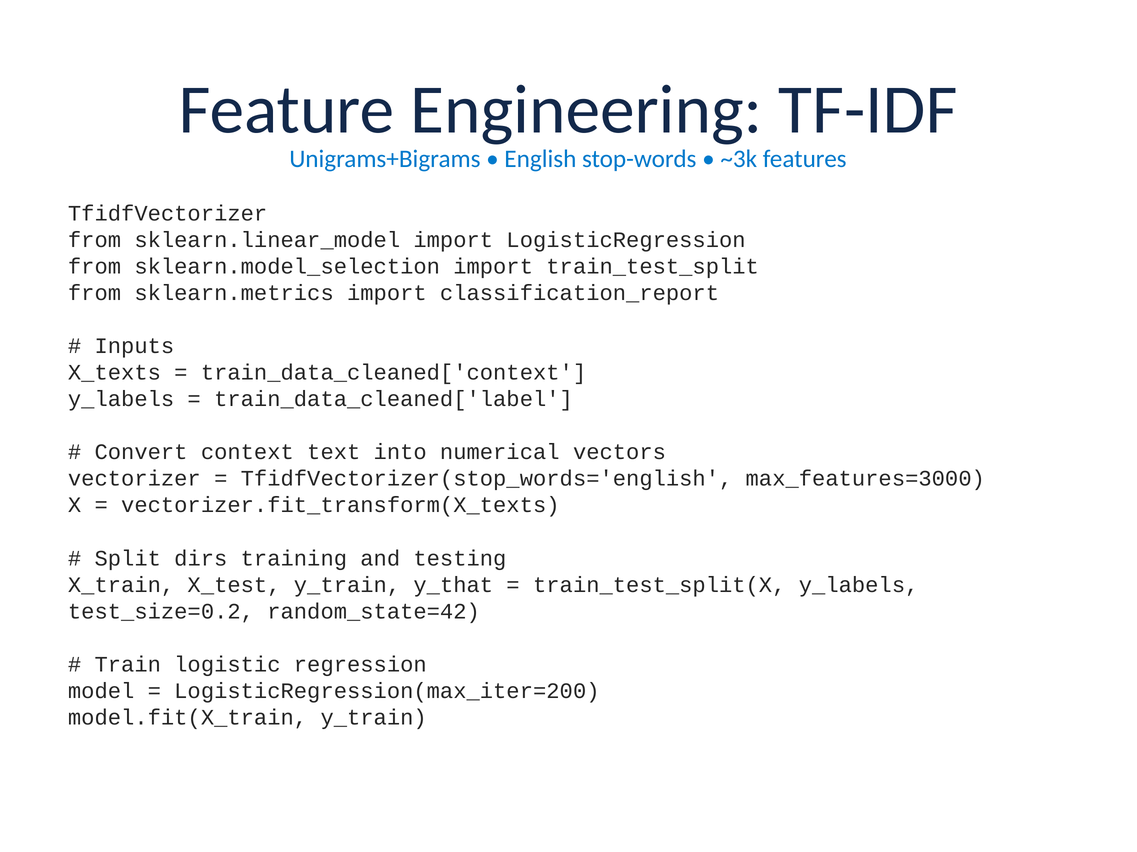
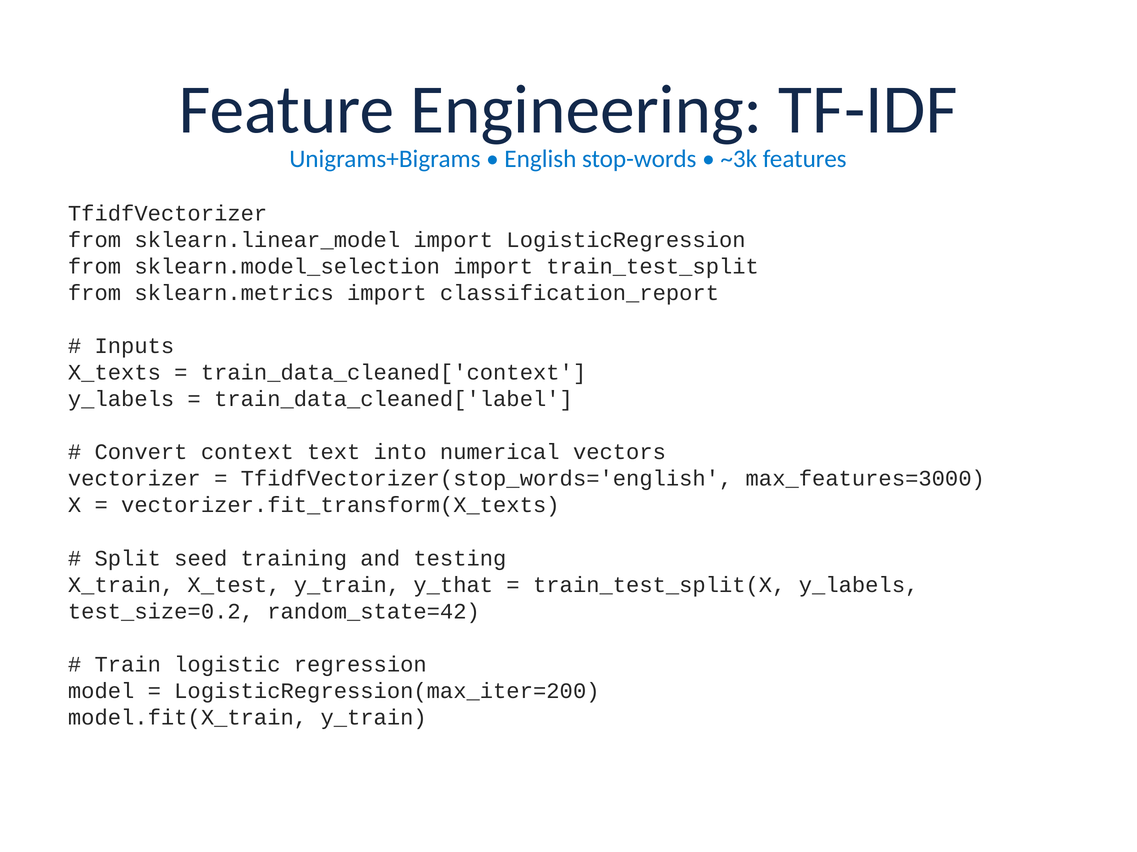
dirs: dirs -> seed
